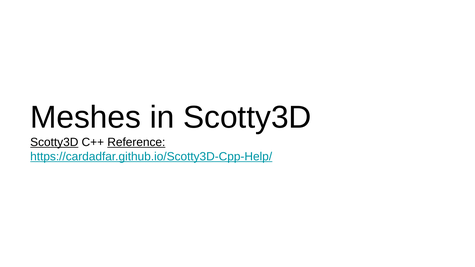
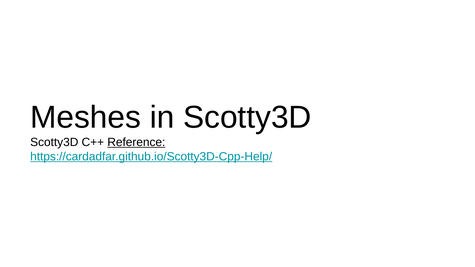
Scotty3D at (54, 142) underline: present -> none
